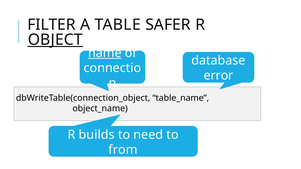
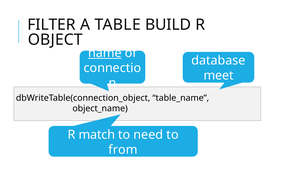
SAFER: SAFER -> BUILD
OBJECT underline: present -> none
error: error -> meet
builds: builds -> match
